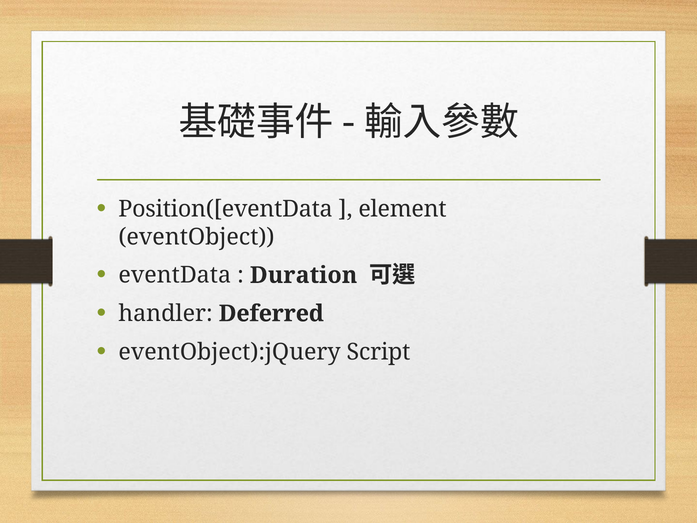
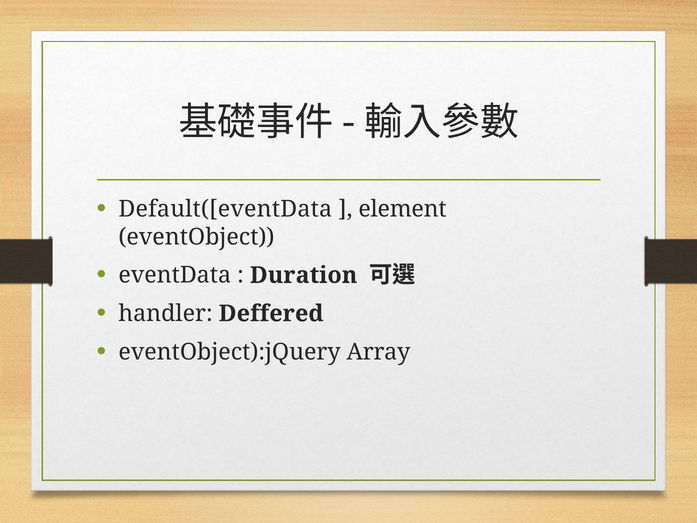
Position([eventData: Position([eventData -> Default([eventData
Deferred: Deferred -> Deffered
Script: Script -> Array
